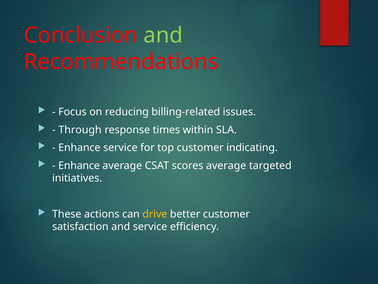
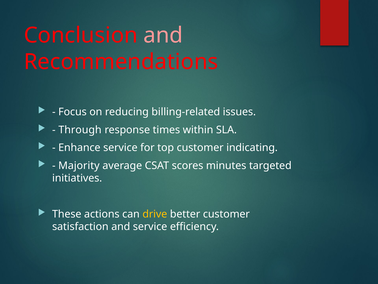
and at (163, 35) colour: light green -> pink
Enhance at (79, 165): Enhance -> Majority
scores average: average -> minutes
